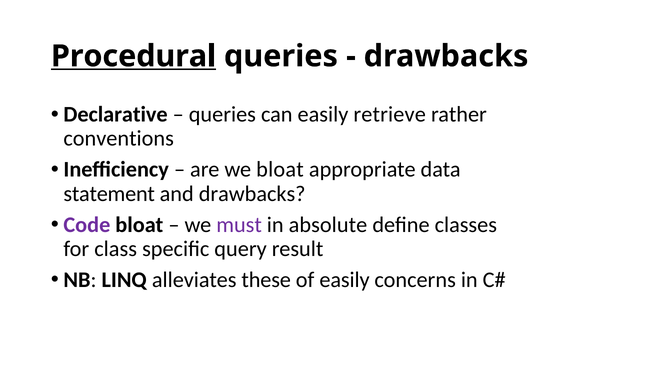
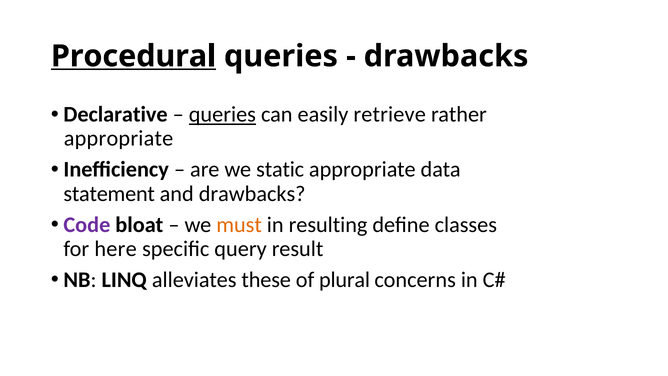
queries at (222, 114) underline: none -> present
conventions at (119, 138): conventions -> appropriate
we bloat: bloat -> static
must colour: purple -> orange
absolute: absolute -> resulting
class: class -> here
of easily: easily -> plural
